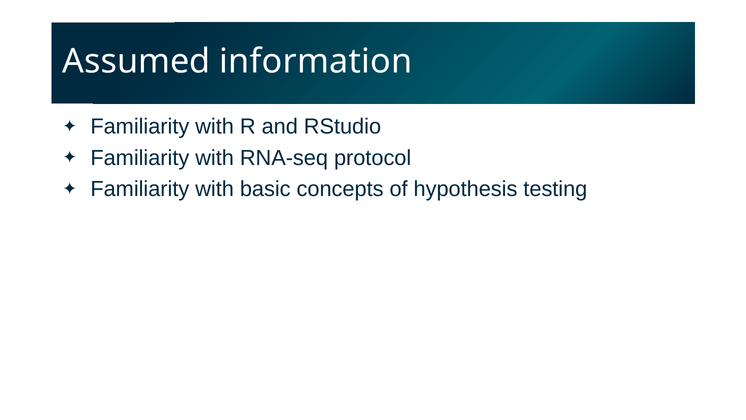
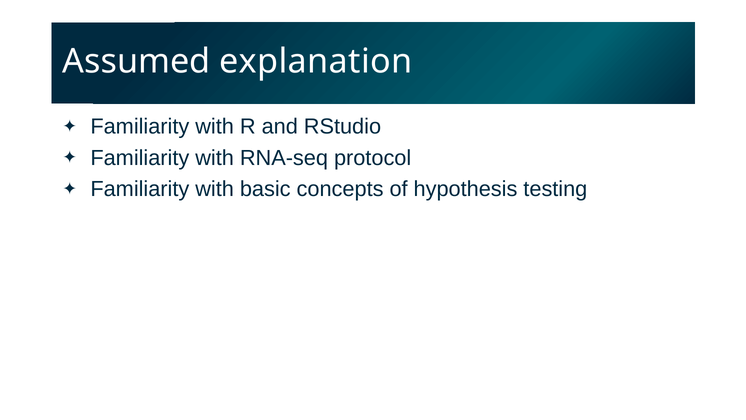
information: information -> explanation
